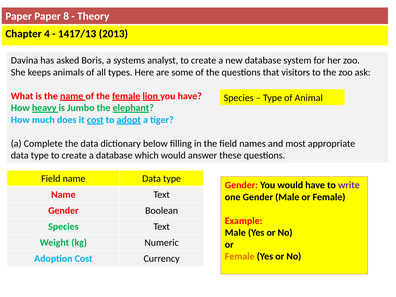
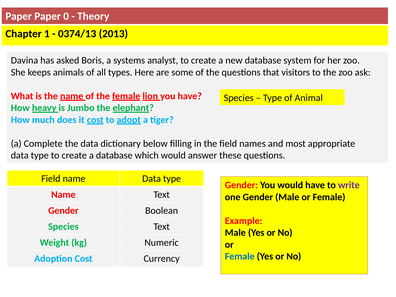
8: 8 -> 0
4: 4 -> 1
1417/13: 1417/13 -> 0374/13
Female at (240, 256) colour: orange -> blue
